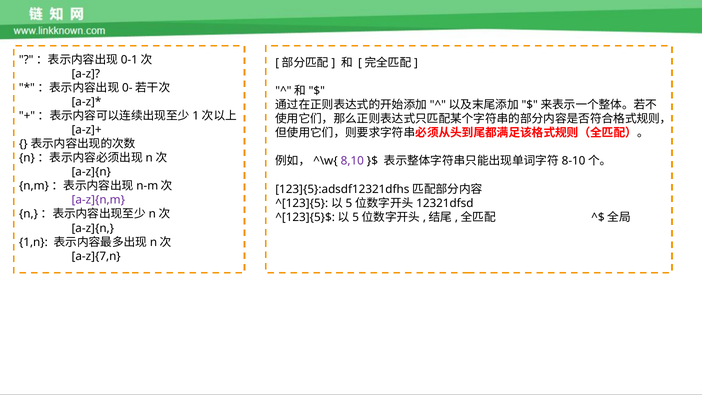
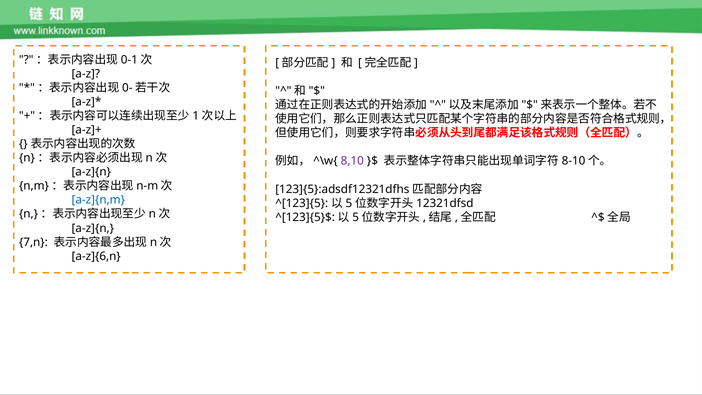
a-z]{n,m colour: purple -> blue
1,n: 1,n -> 7,n
a-z]{7,n: a-z]{7,n -> a-z]{6,n
